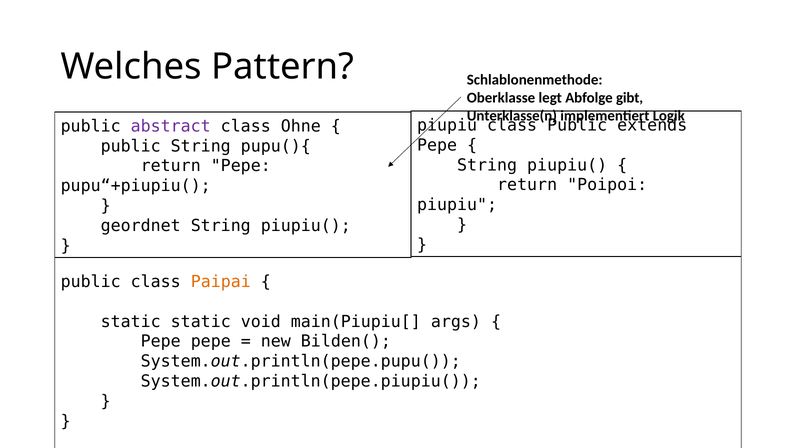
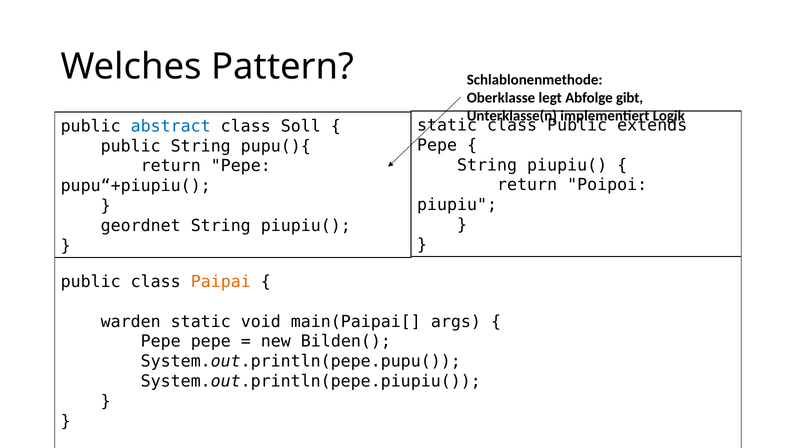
piupiu at (447, 125): piupiu -> static
abstract colour: purple -> blue
Ohne: Ohne -> Soll
static at (131, 321): static -> warden
main(Piupiu[: main(Piupiu[ -> main(Paipai[
